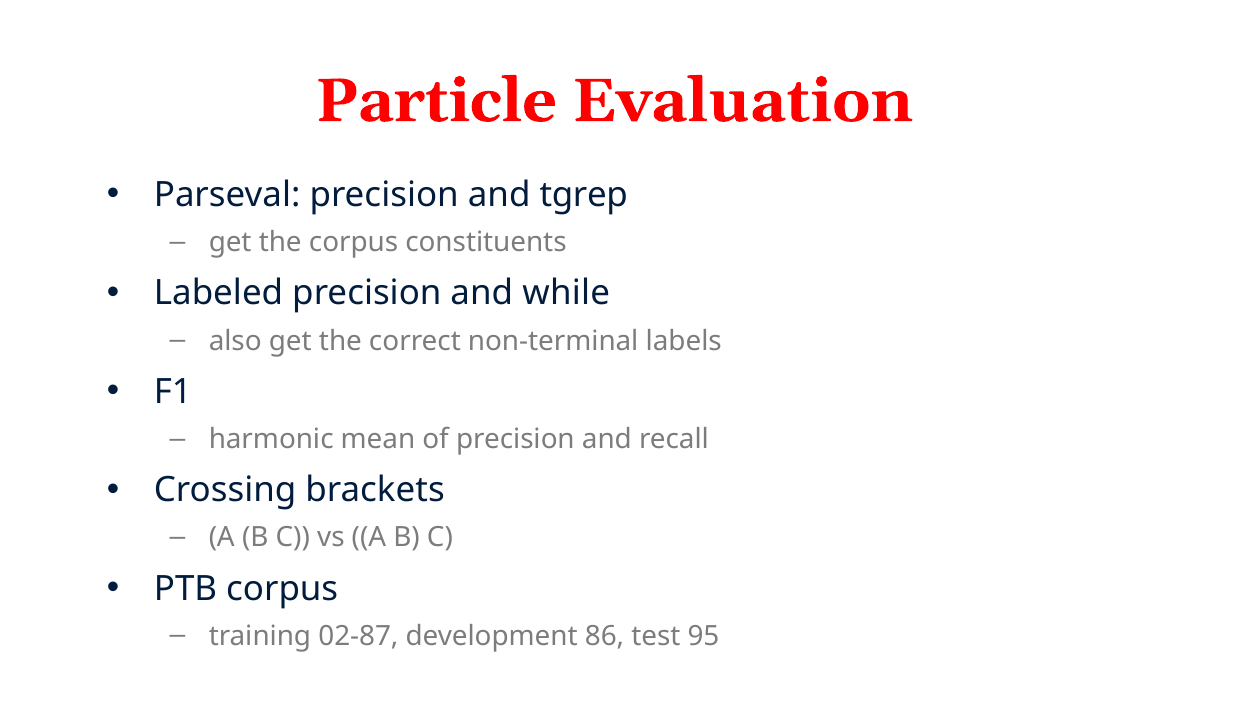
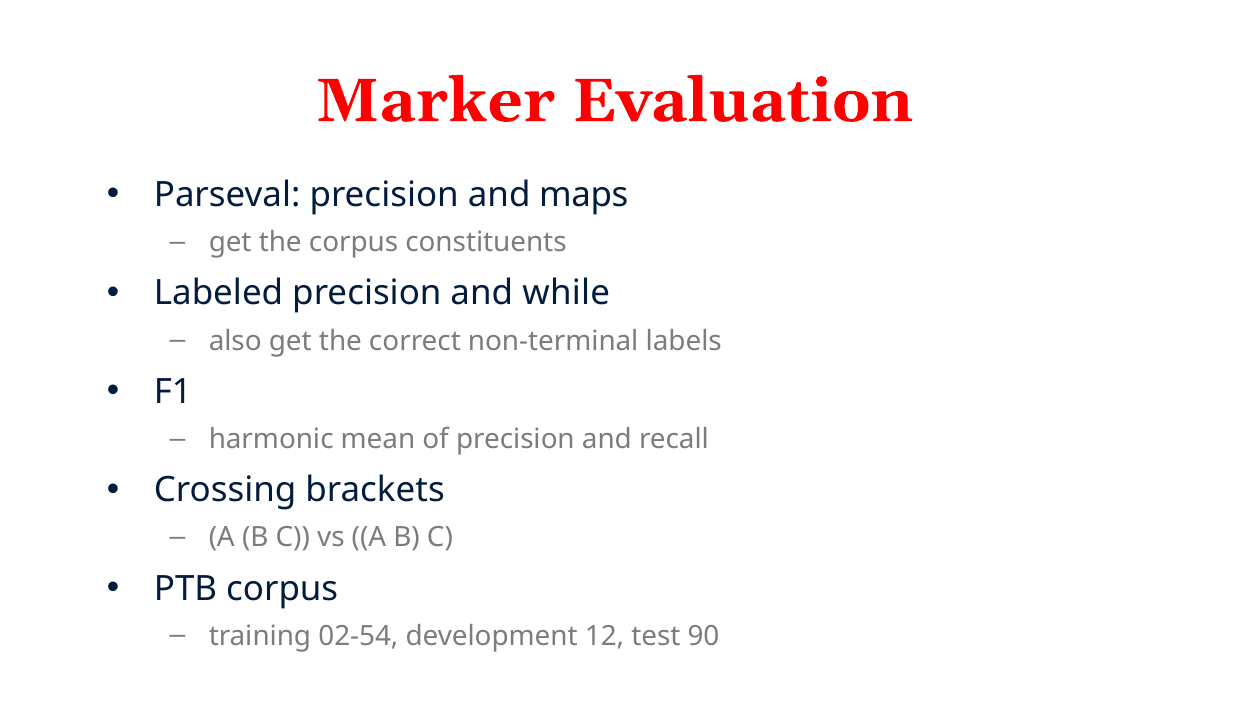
Particle: Particle -> Marker
tgrep: tgrep -> maps
02-87: 02-87 -> 02-54
86: 86 -> 12
95: 95 -> 90
